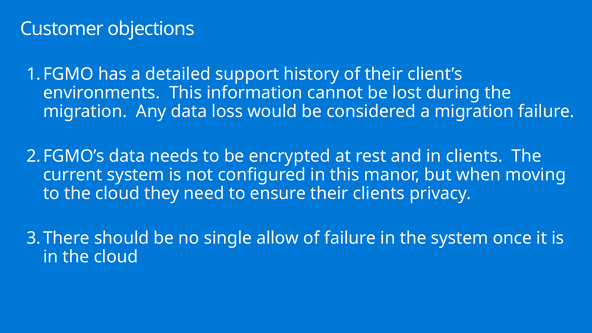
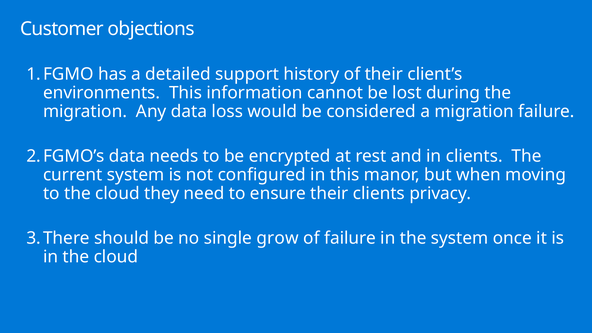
allow: allow -> grow
